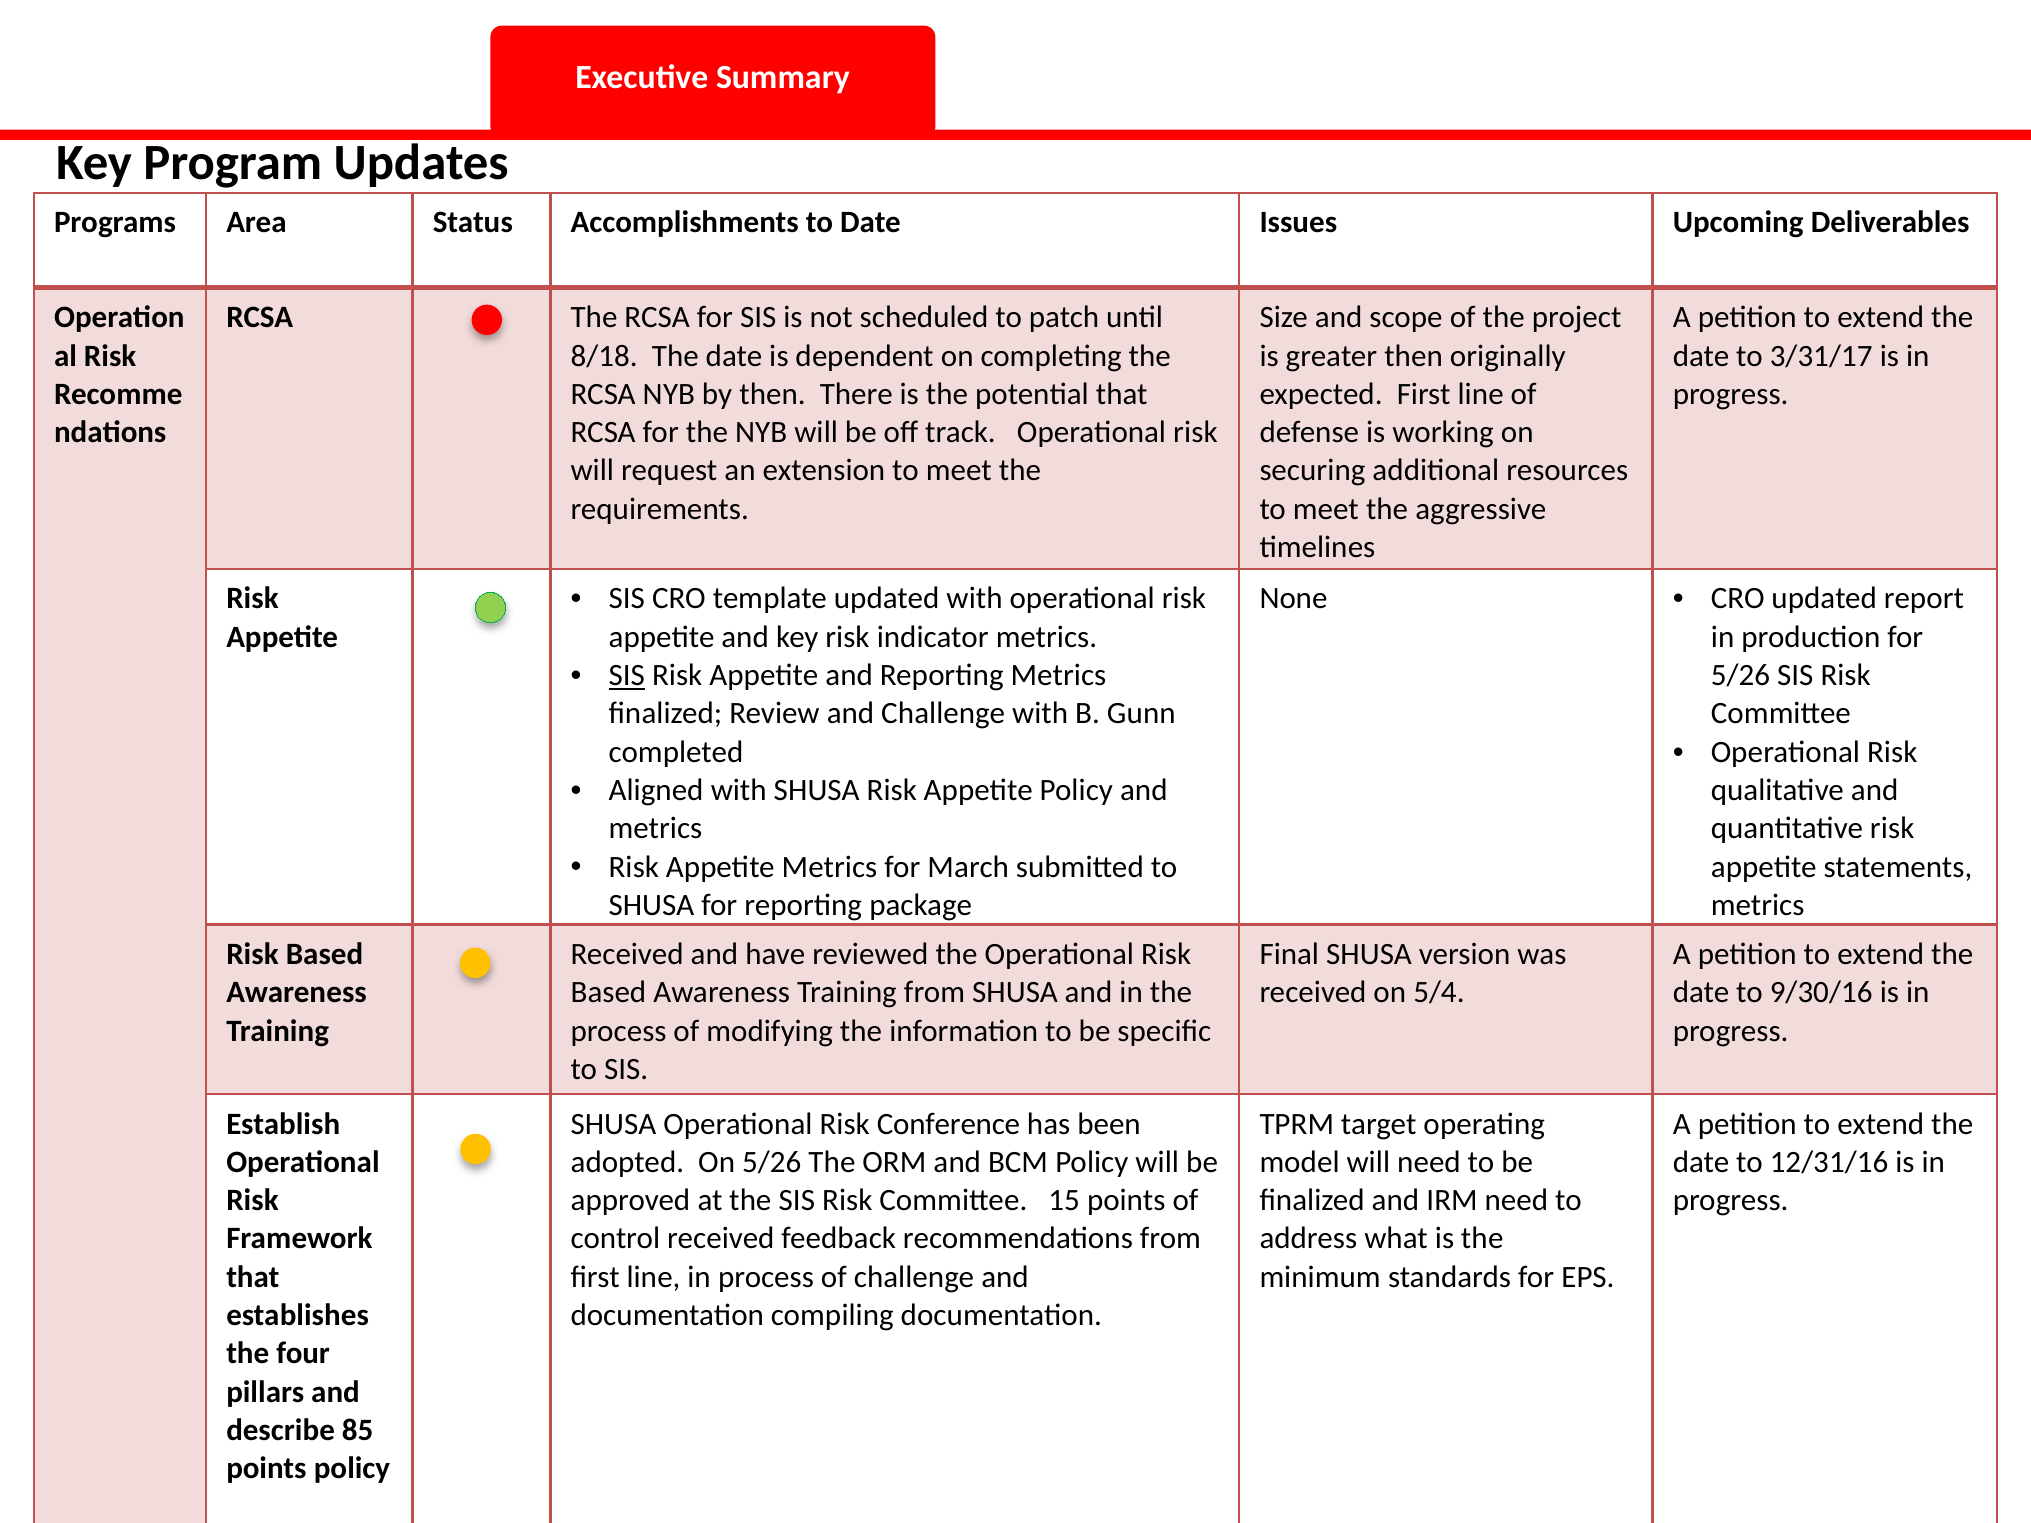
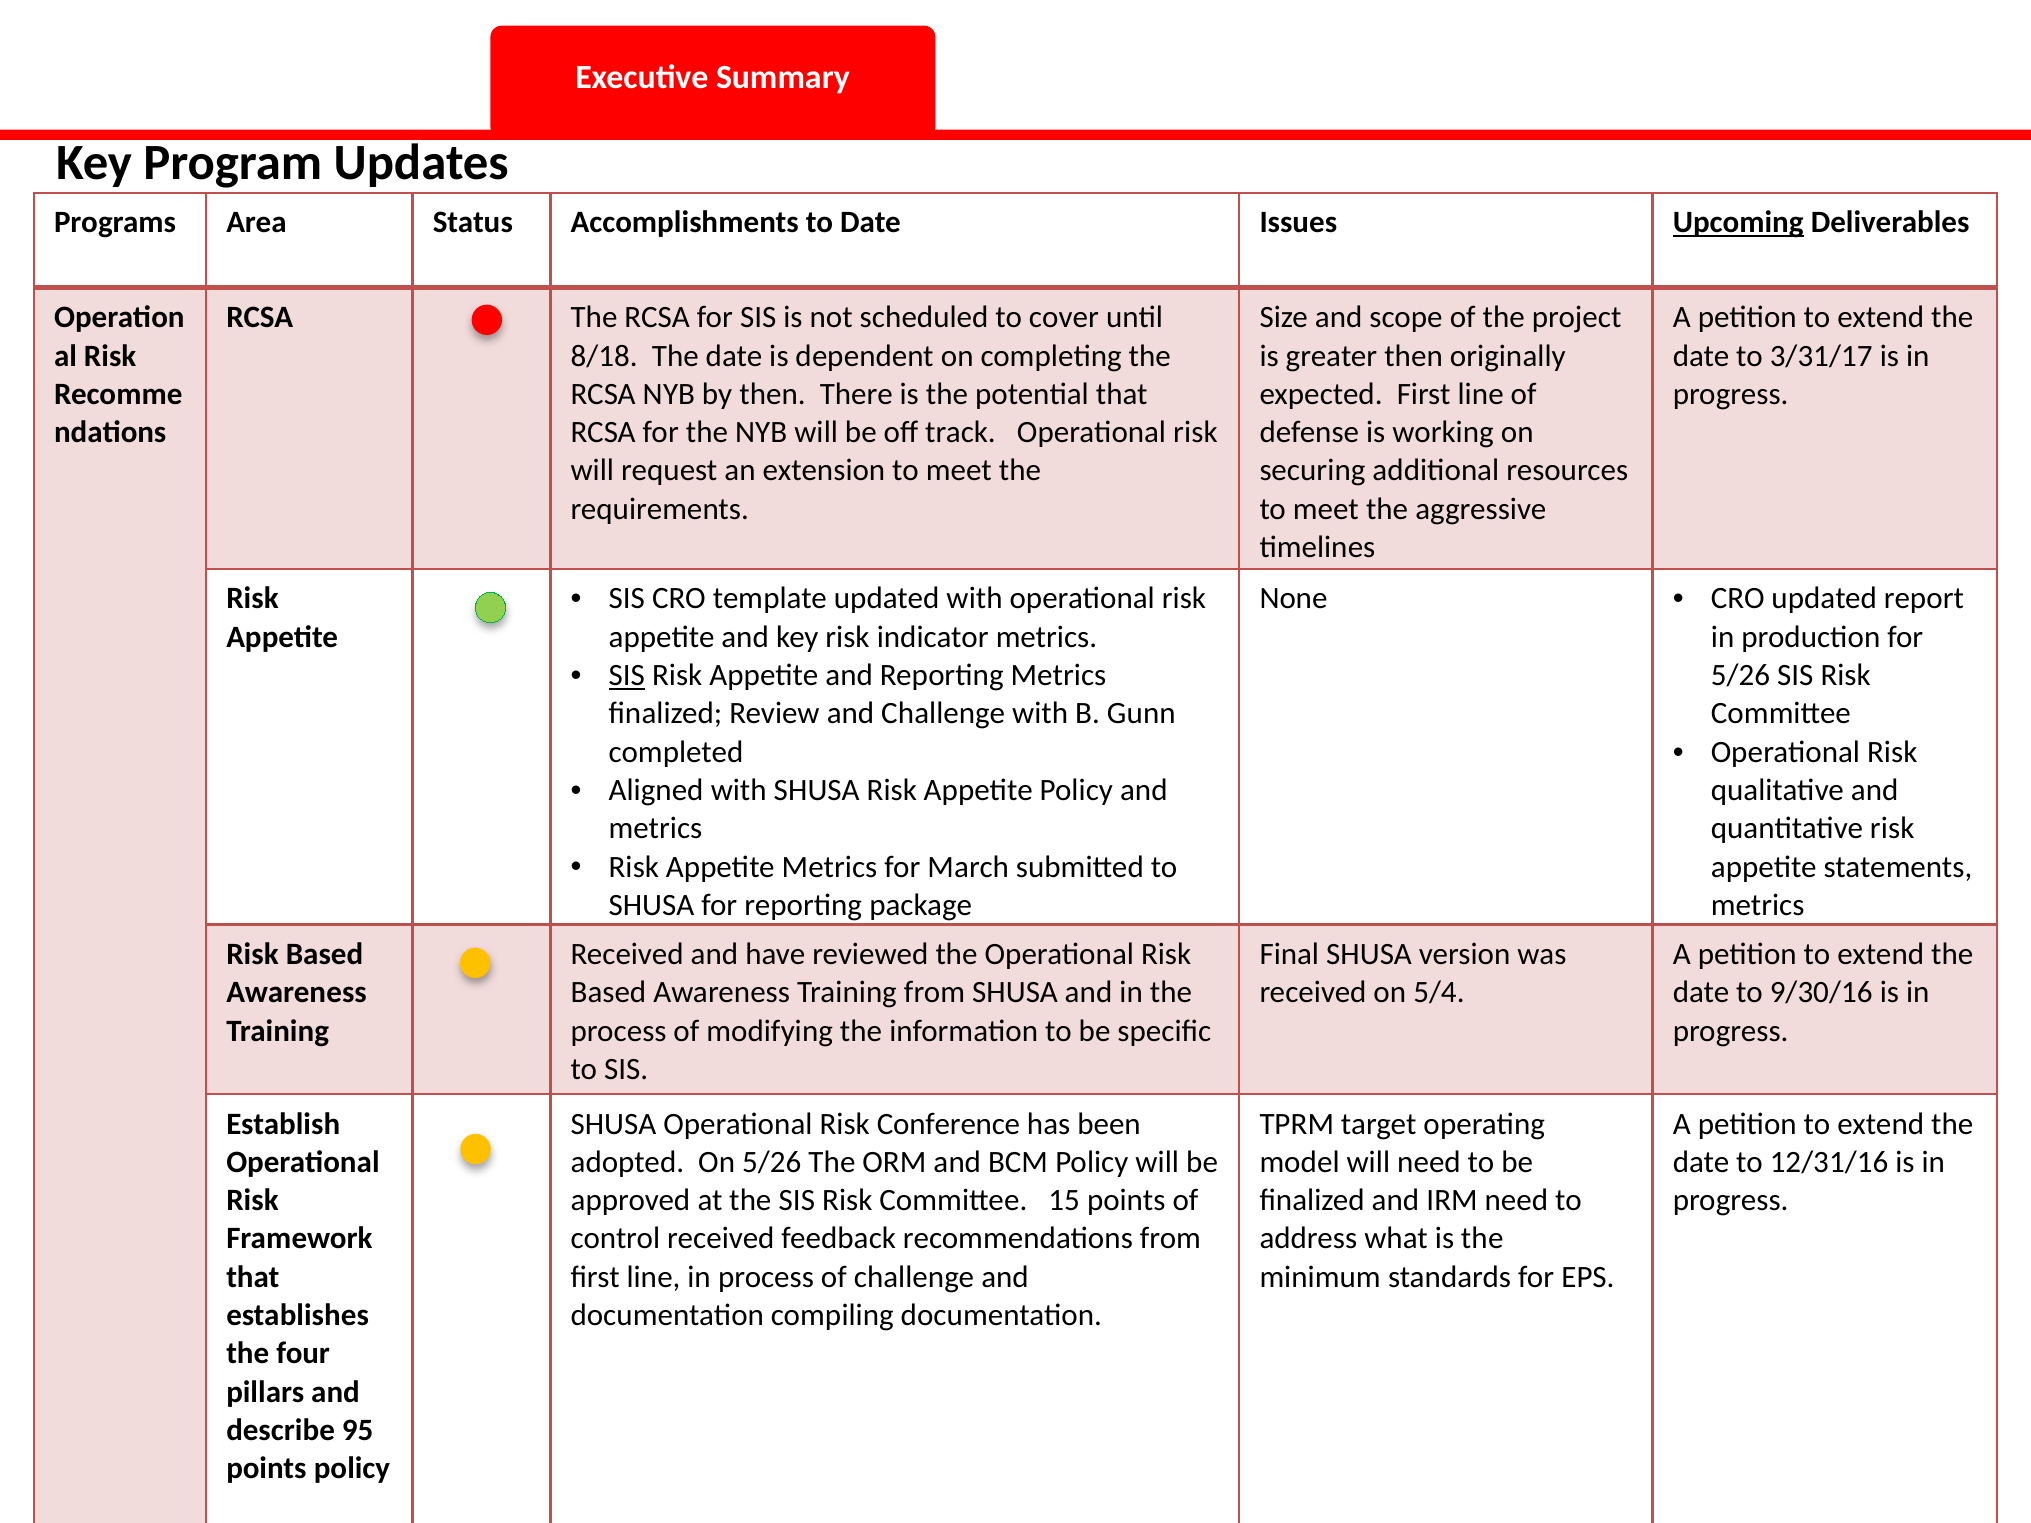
Upcoming underline: none -> present
patch: patch -> cover
85: 85 -> 95
